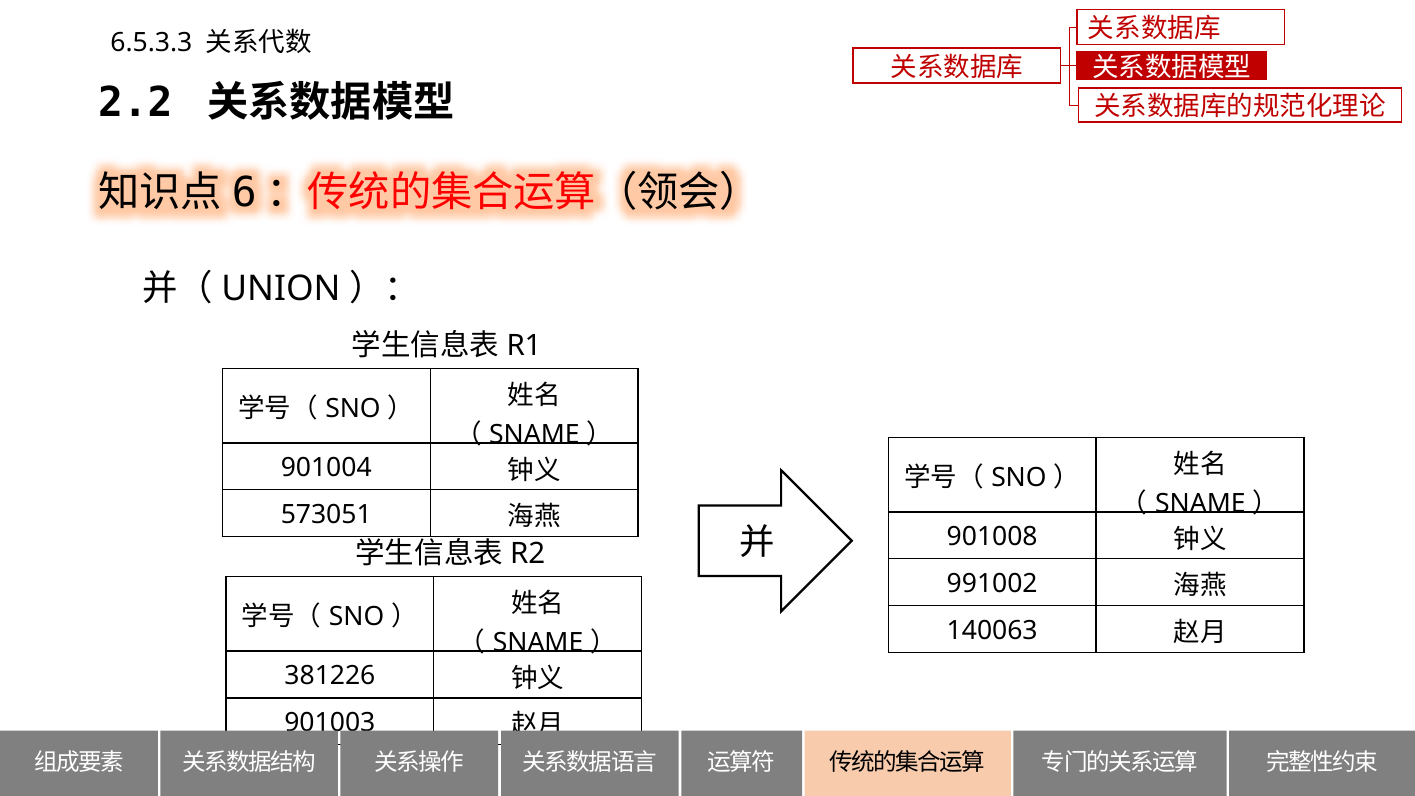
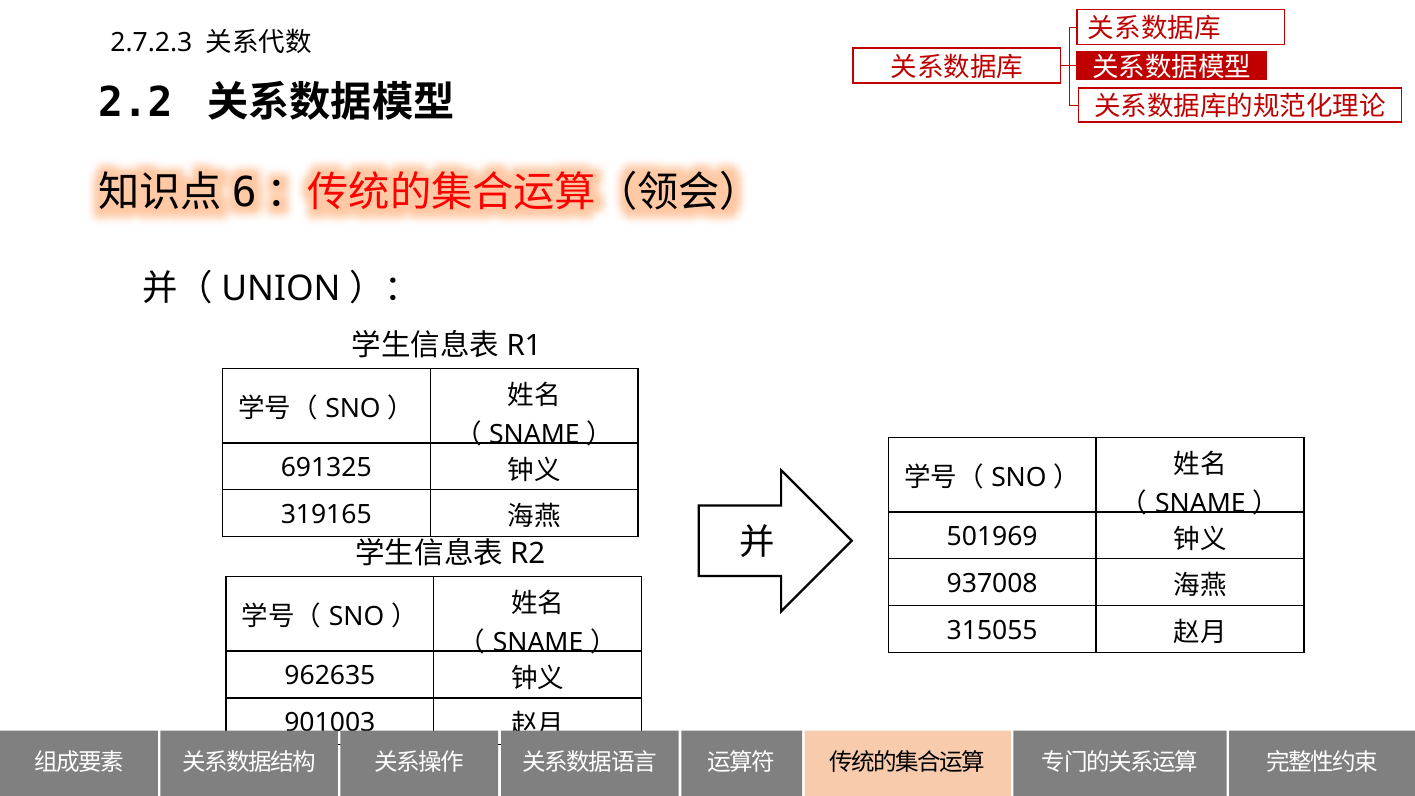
6.5.3.3: 6.5.3.3 -> 2.7.2.3
901004: 901004 -> 691325
573051: 573051 -> 319165
901008: 901008 -> 501969
991002: 991002 -> 937008
140063: 140063 -> 315055
381226: 381226 -> 962635
